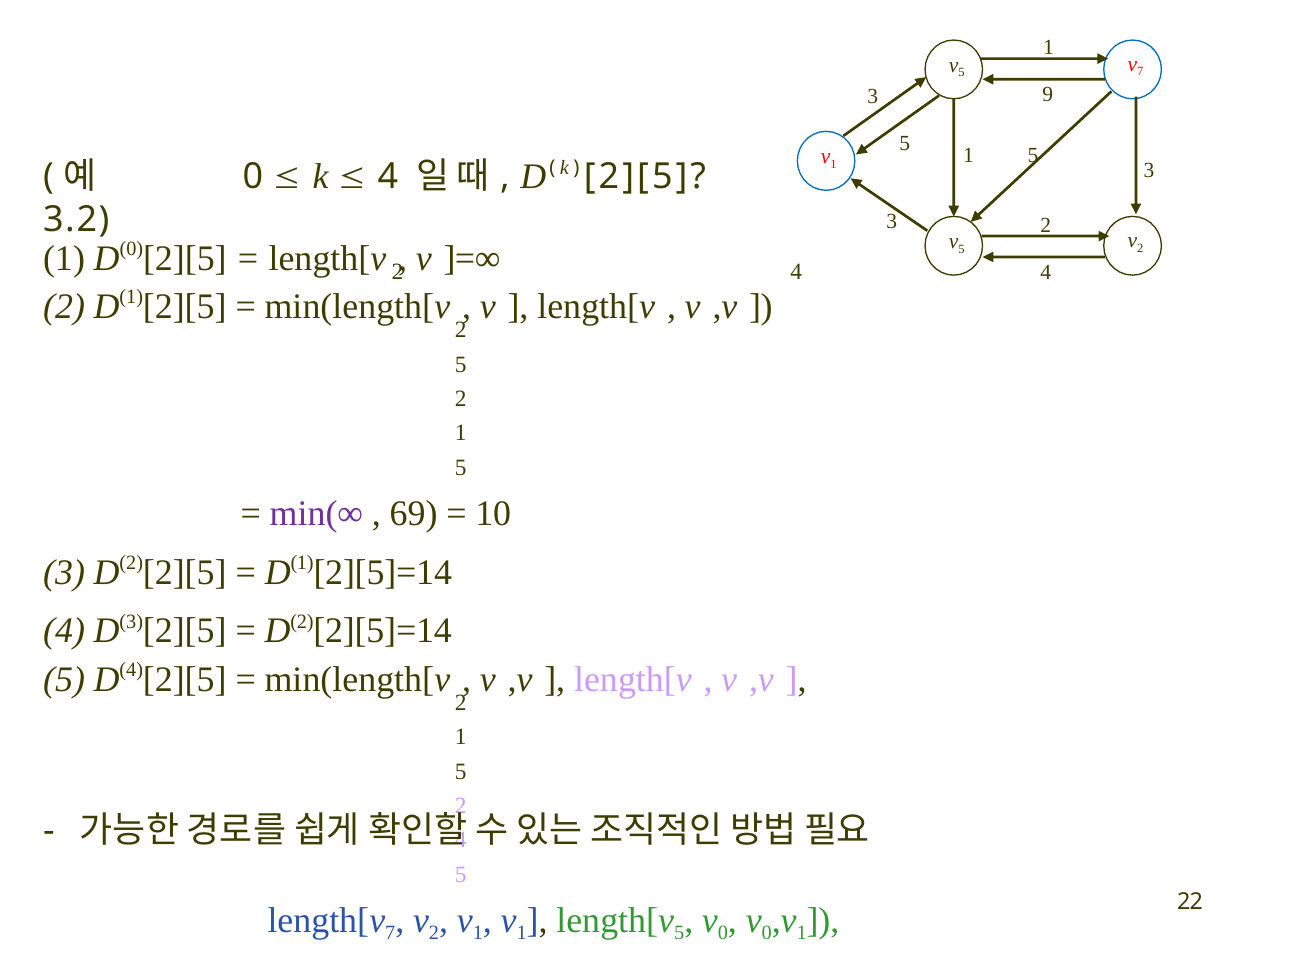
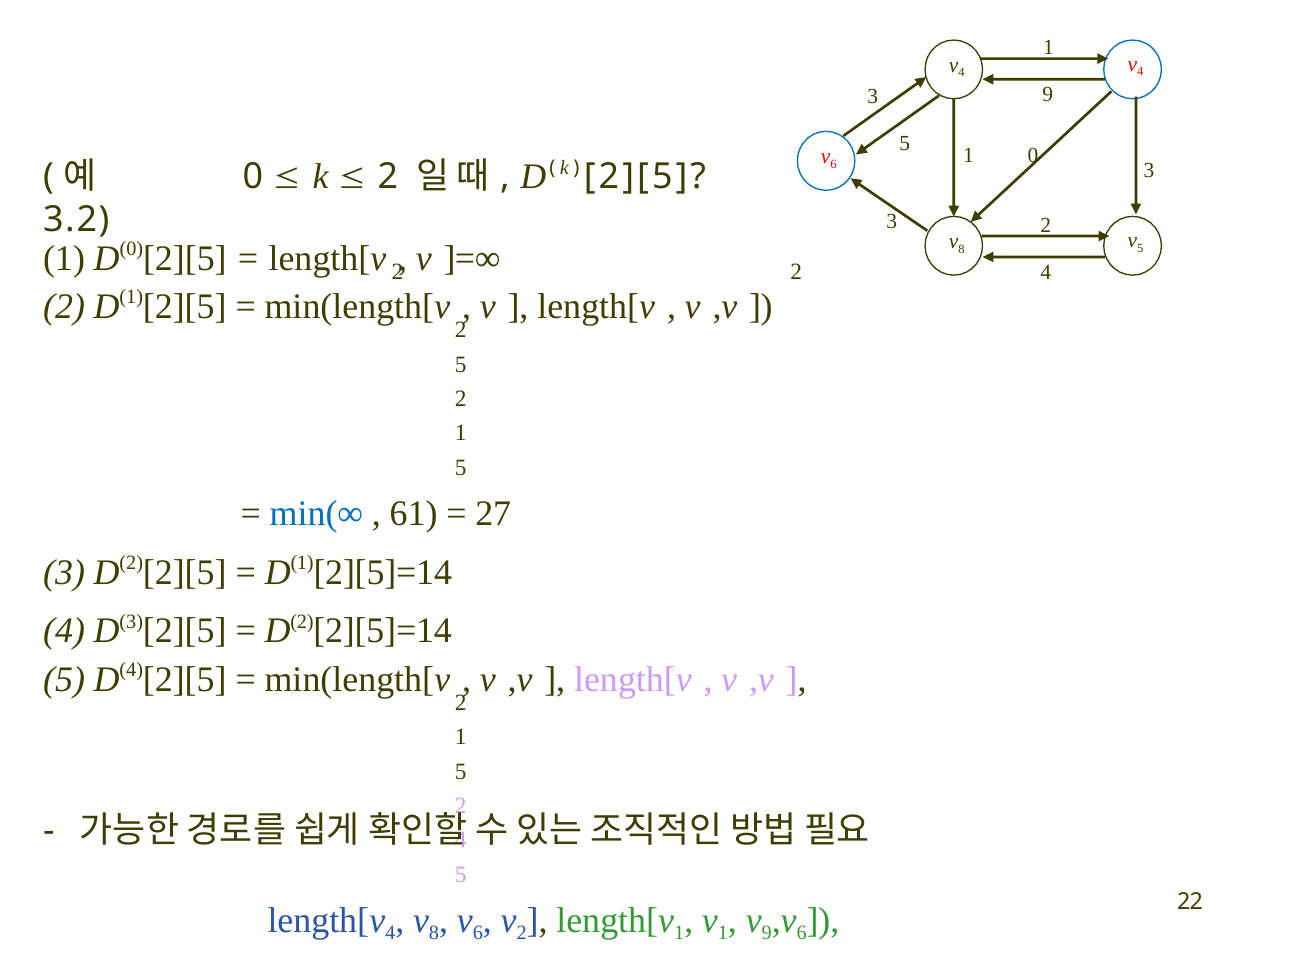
7 at (1140, 72): 7 -> 4
5 at (961, 73): 5 -> 4
5 at (1033, 156): 5 -> 0
1 at (834, 164): 1 -> 6
4 at (388, 177): 4 -> 2
2 at (1140, 248): 2 -> 5
5 at (961, 249): 5 -> 8
4 at (796, 271): 4 -> 2
min(∞ colour: purple -> blue
69: 69 -> 61
10 at (493, 513): 10 -> 27
length[v 7: 7 -> 4
2 at (434, 933): 2 -> 8
1 at (478, 933): 1 -> 6
1 at (522, 933): 1 -> 2
length[v 5: 5 -> 1
0 at (723, 933): 0 -> 1
0 at (767, 933): 0 -> 9
,v 1: 1 -> 6
